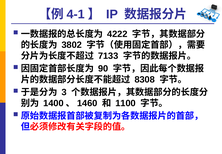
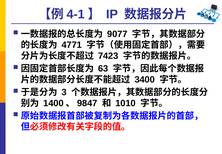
4222: 4222 -> 9077
3802: 3802 -> 4771
7133: 7133 -> 7423
90: 90 -> 63
8308: 8308 -> 3400
1460: 1460 -> 9847
1100: 1100 -> 1010
